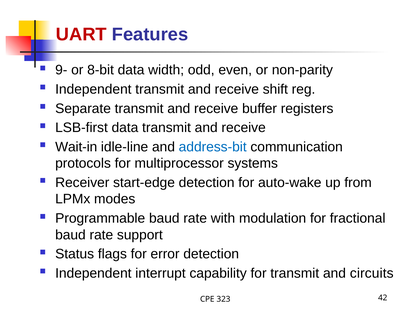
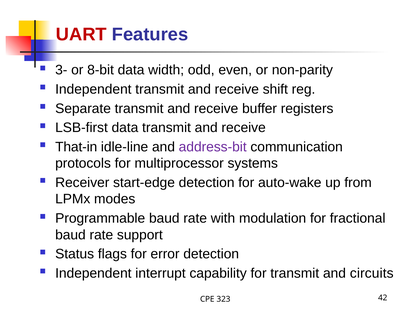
9-: 9- -> 3-
Wait-in: Wait-in -> That-in
address-bit colour: blue -> purple
